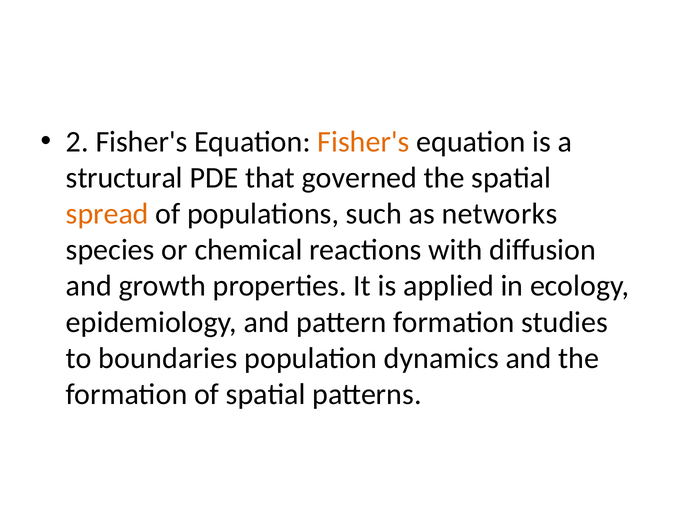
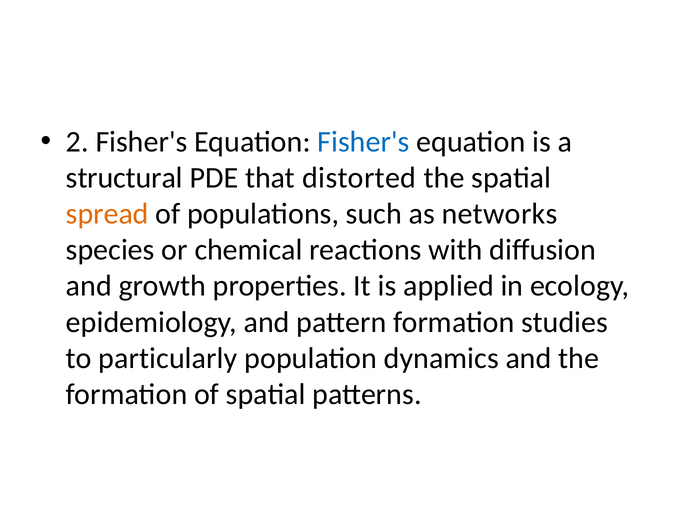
Fisher's at (363, 142) colour: orange -> blue
governed: governed -> distorted
boundaries: boundaries -> particularly
